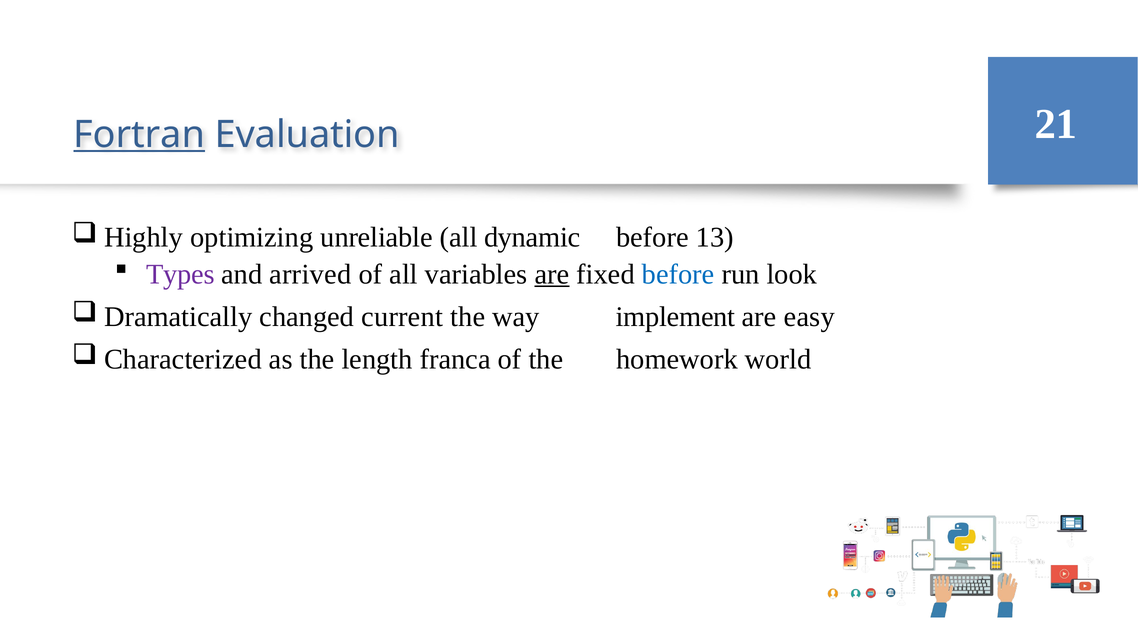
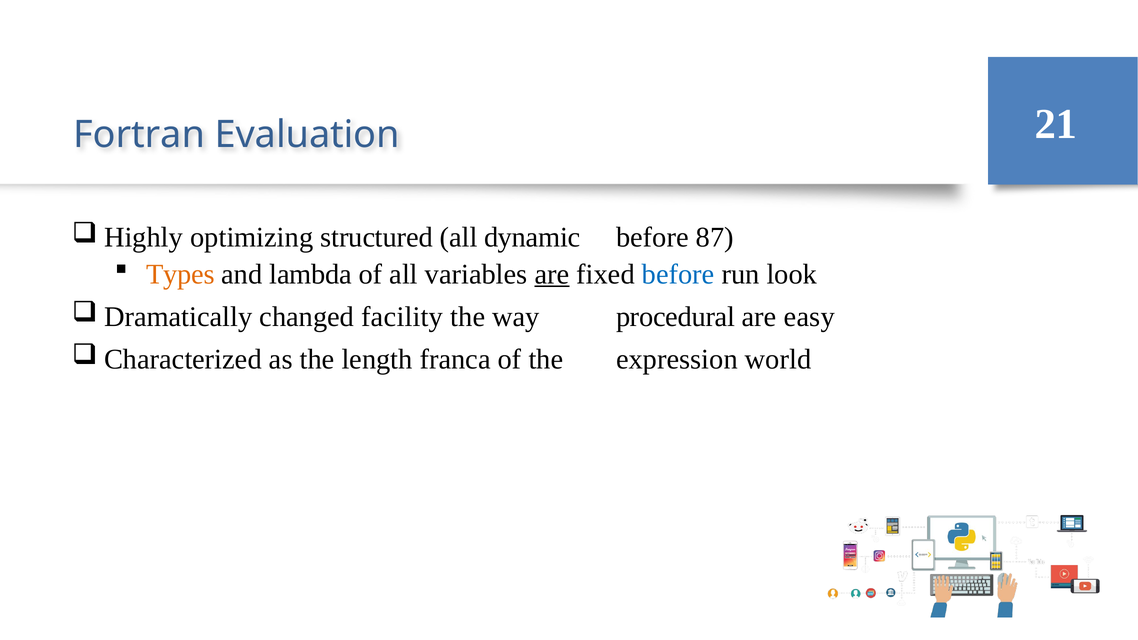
Fortran underline: present -> none
unreliable: unreliable -> structured
13: 13 -> 87
Types colour: purple -> orange
arrived: arrived -> lambda
current: current -> facility
implement: implement -> procedural
homework: homework -> expression
